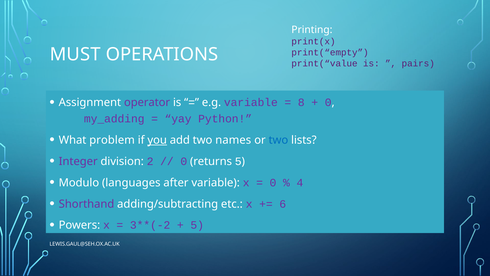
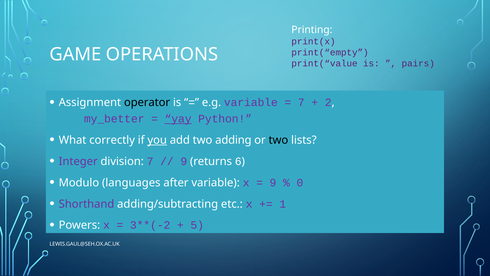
MUST: MUST -> GAME
operator colour: purple -> black
8 at (301, 102): 8 -> 7
0 at (328, 102): 0 -> 2
my_adding: my_adding -> my_better
yay underline: none -> present
problem: problem -> correctly
names: names -> adding
two at (278, 140) colour: blue -> black
division 2: 2 -> 7
0 at (184, 161): 0 -> 9
returns 5: 5 -> 6
0 at (273, 182): 0 -> 9
4: 4 -> 0
6: 6 -> 1
